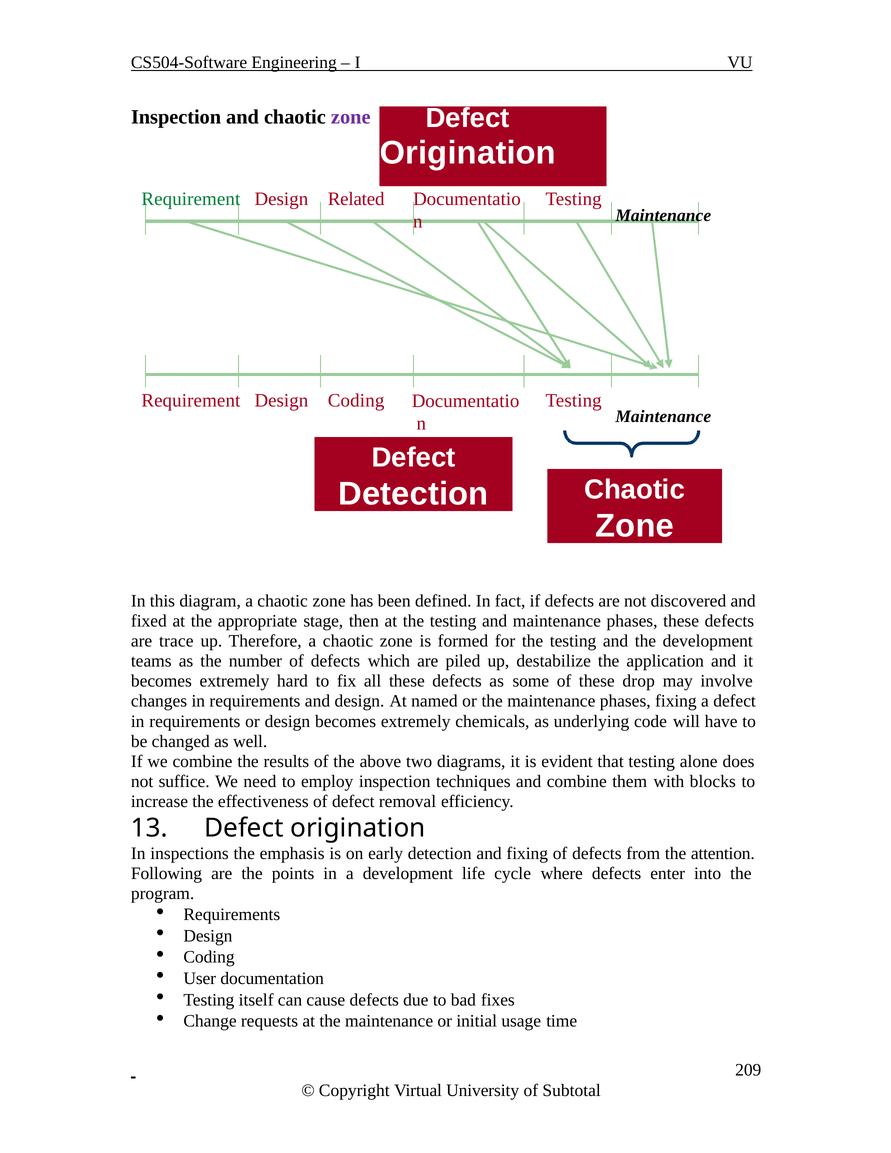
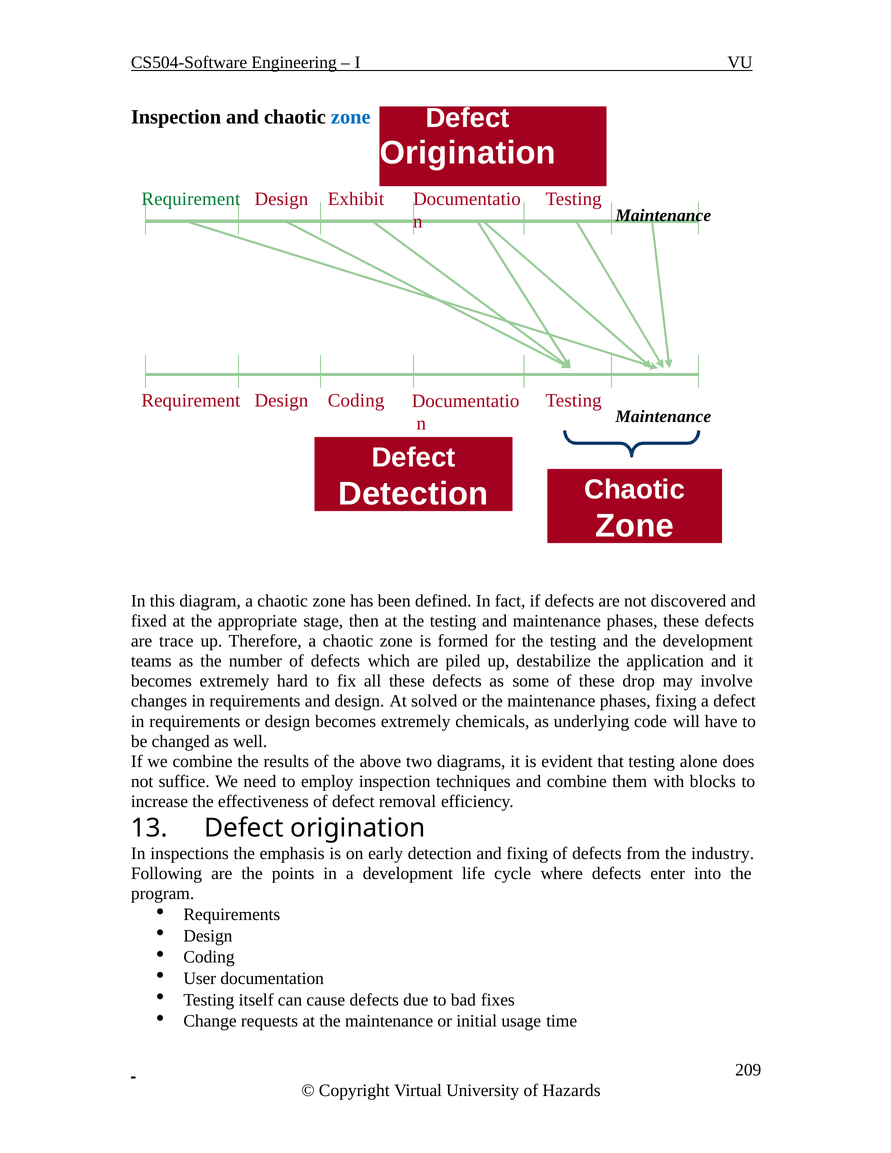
zone at (351, 117) colour: purple -> blue
Related: Related -> Exhibit
named: named -> solved
attention: attention -> industry
Subtotal: Subtotal -> Hazards
